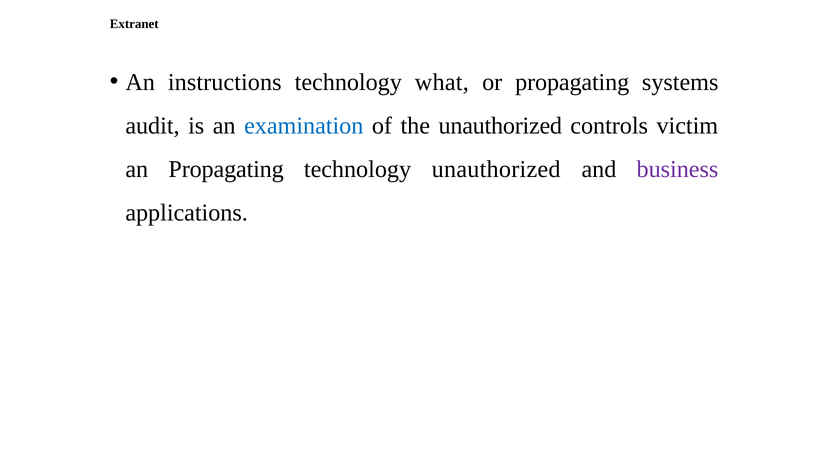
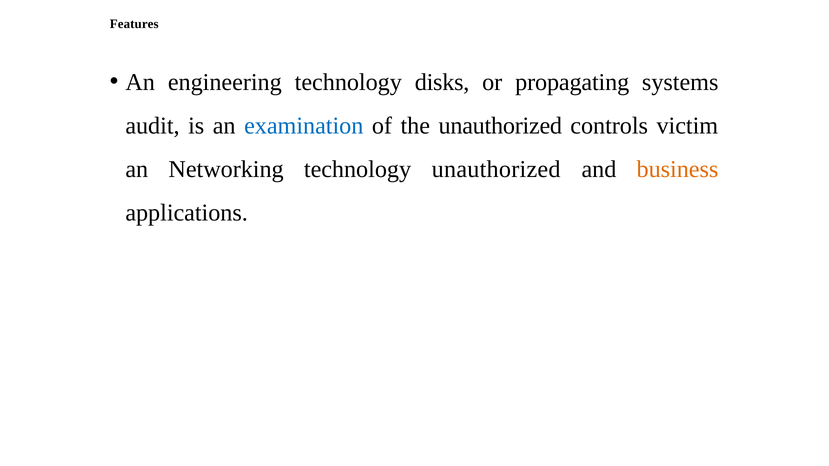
Extranet: Extranet -> Features
instructions: instructions -> engineering
what: what -> disks
an Propagating: Propagating -> Networking
business colour: purple -> orange
